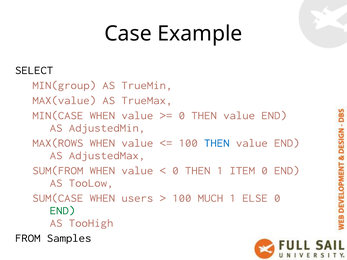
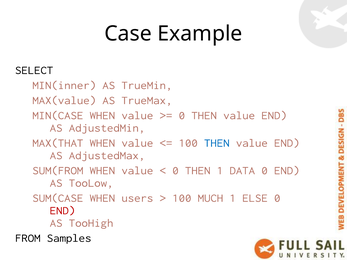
MIN(group: MIN(group -> MIN(inner
MAX(ROWS: MAX(ROWS -> MAX(THAT
ITEM: ITEM -> DATA
END at (62, 211) colour: green -> red
